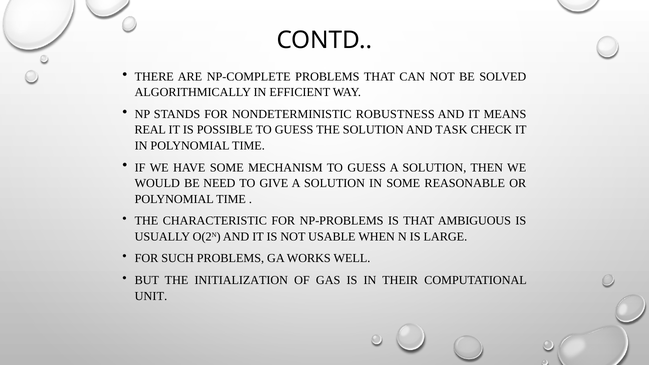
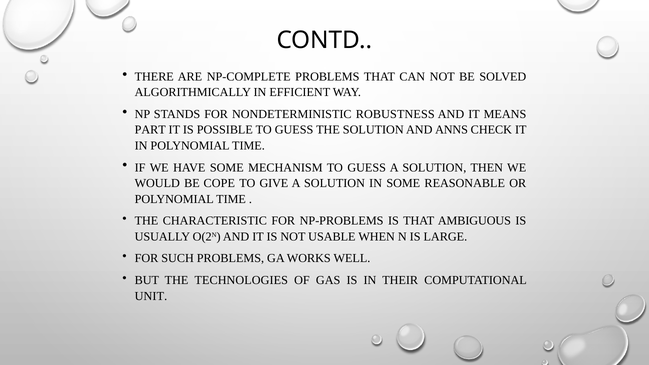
REAL: REAL -> PART
TASK: TASK -> ANNS
NEED: NEED -> COPE
INITIALIZATION: INITIALIZATION -> TECHNOLOGIES
